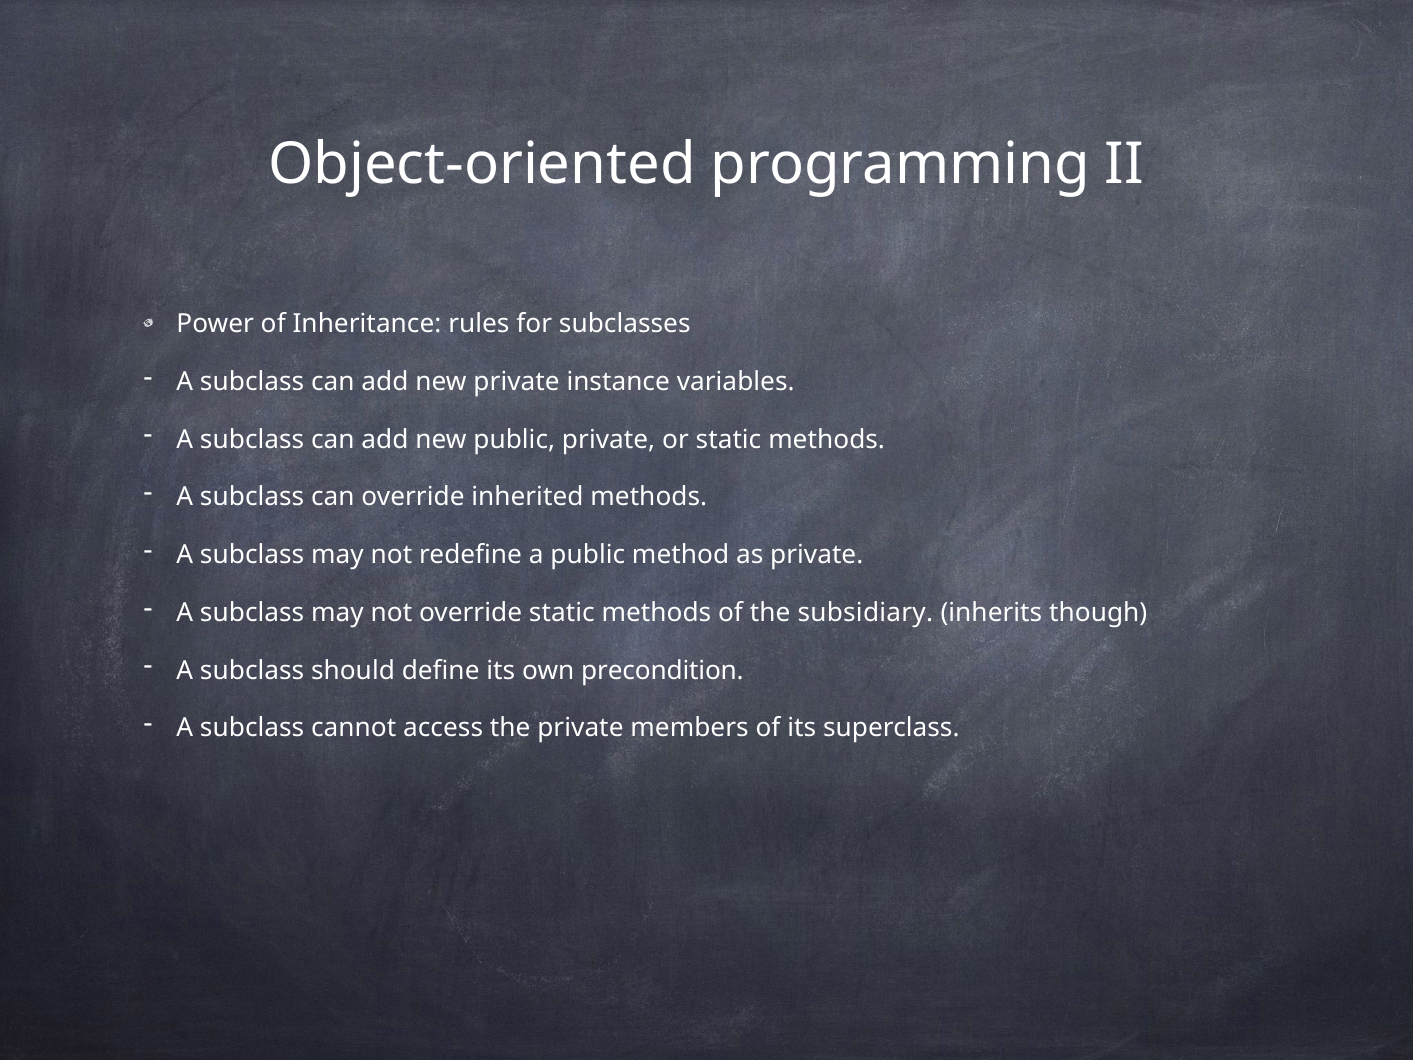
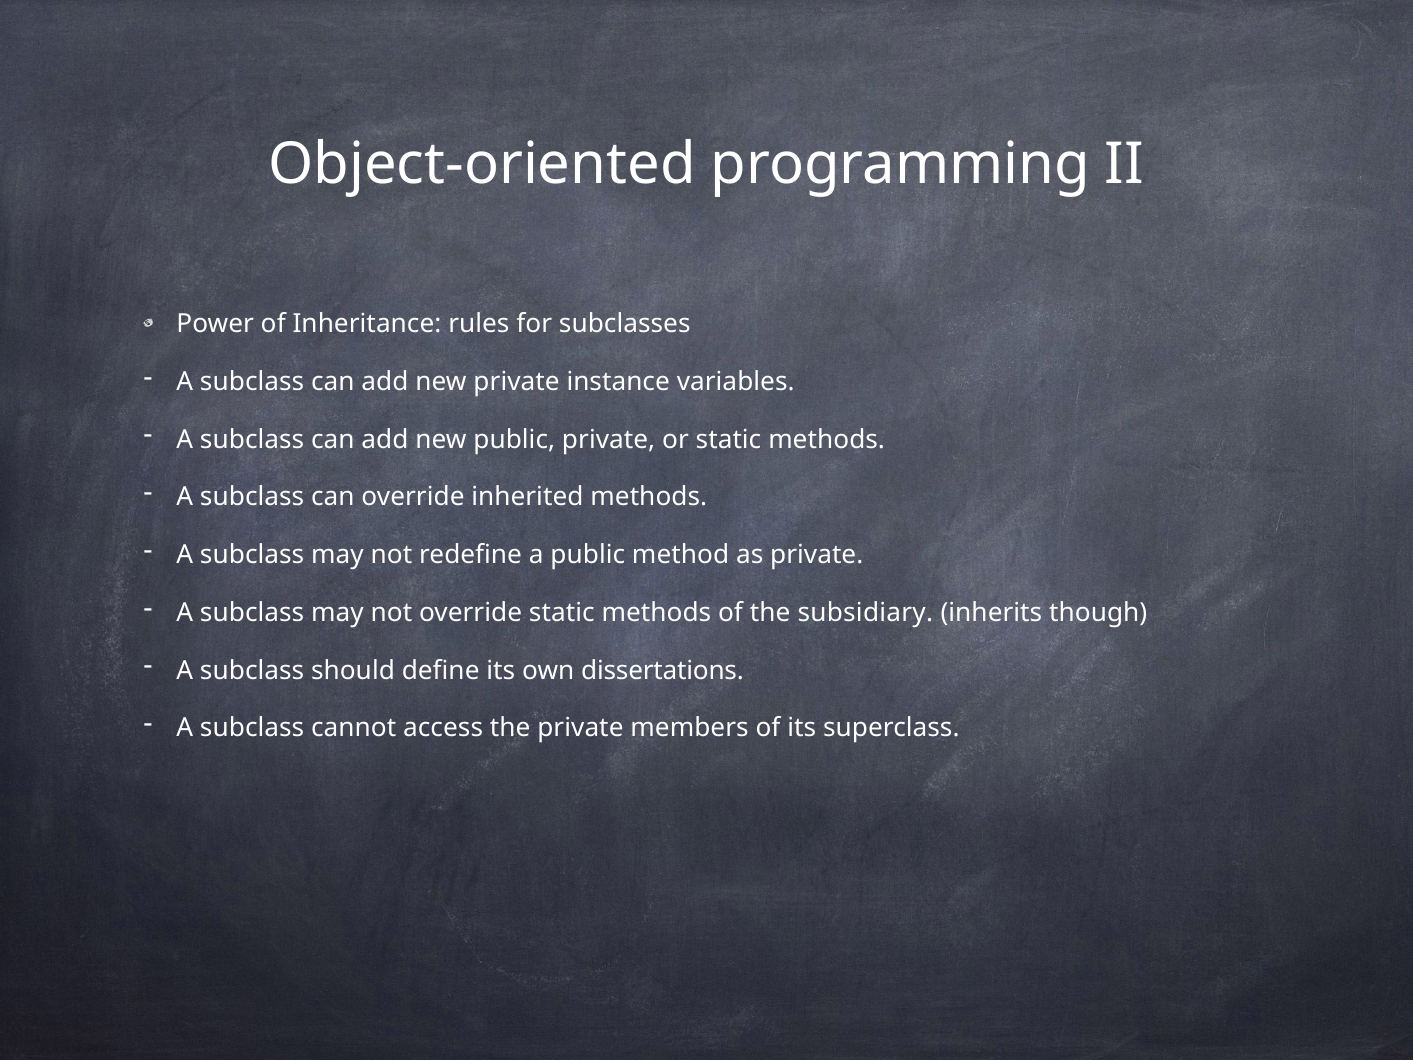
precondition: precondition -> dissertations
